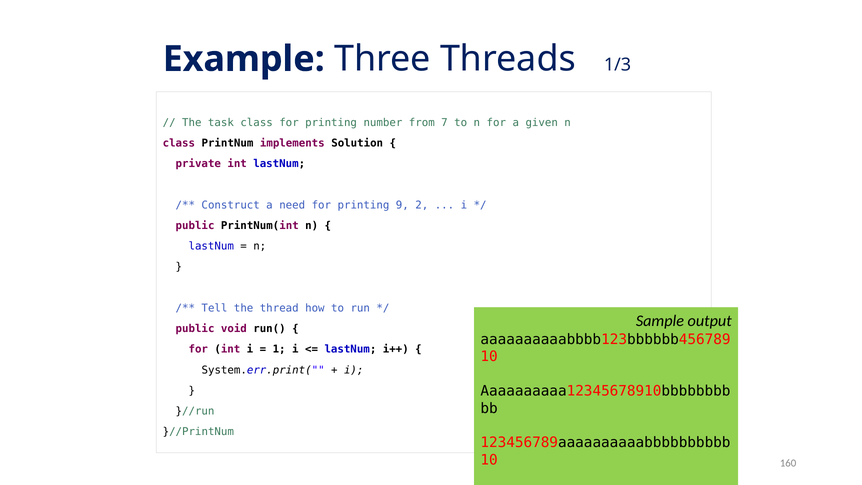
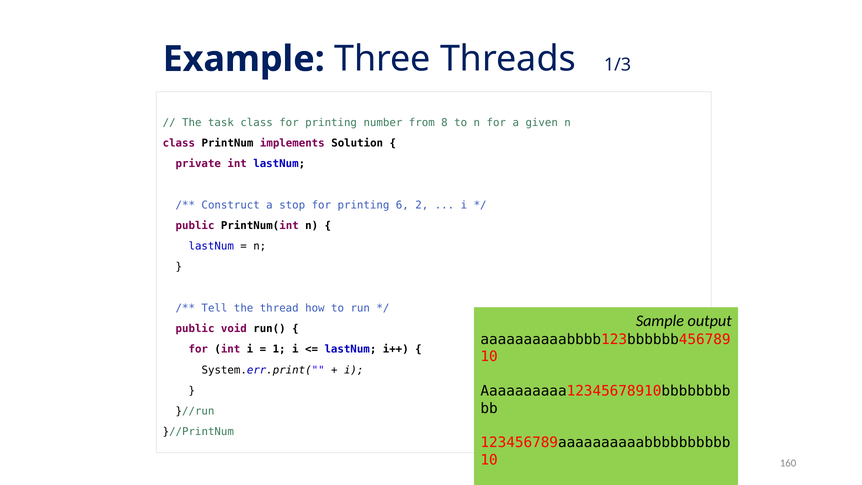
7: 7 -> 8
need: need -> stop
9: 9 -> 6
